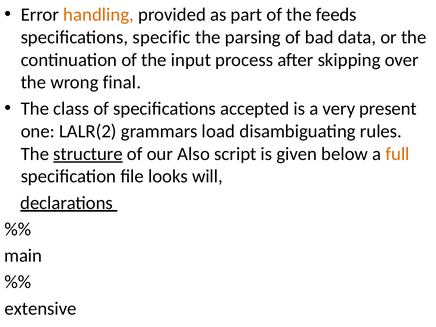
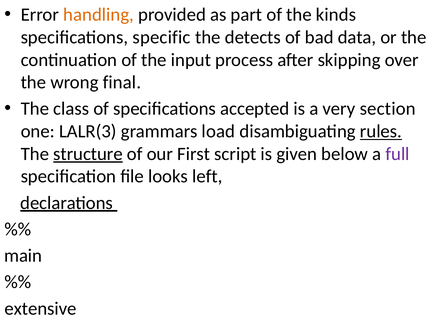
feeds: feeds -> kinds
parsing: parsing -> detects
present: present -> section
LALR(2: LALR(2 -> LALR(3
rules underline: none -> present
Also: Also -> First
full colour: orange -> purple
will: will -> left
